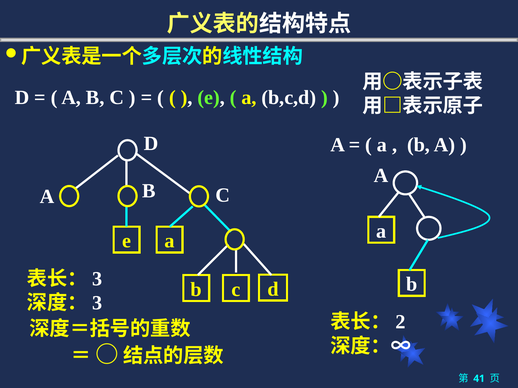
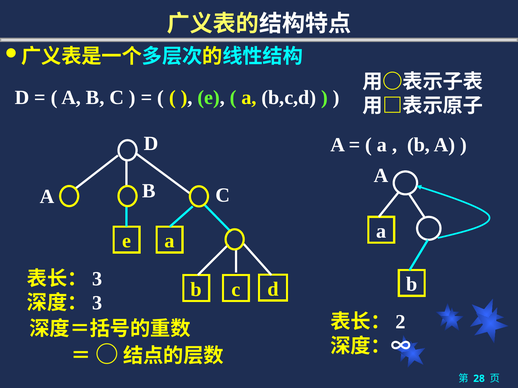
41: 41 -> 28
